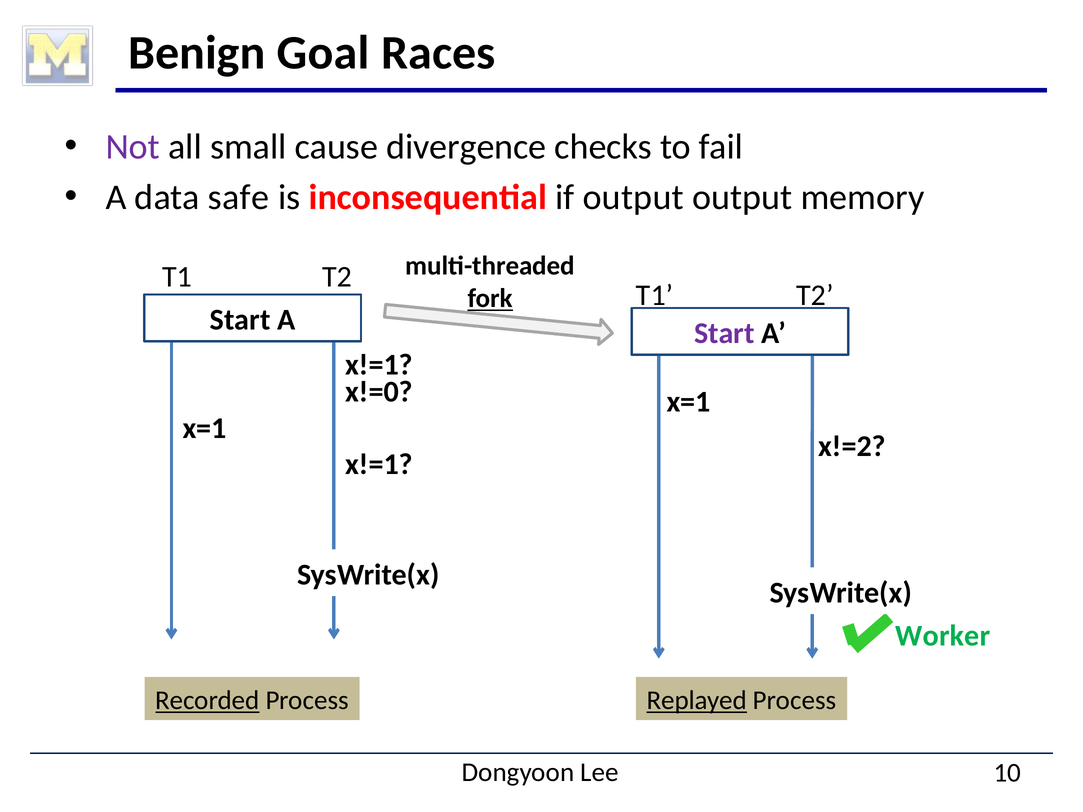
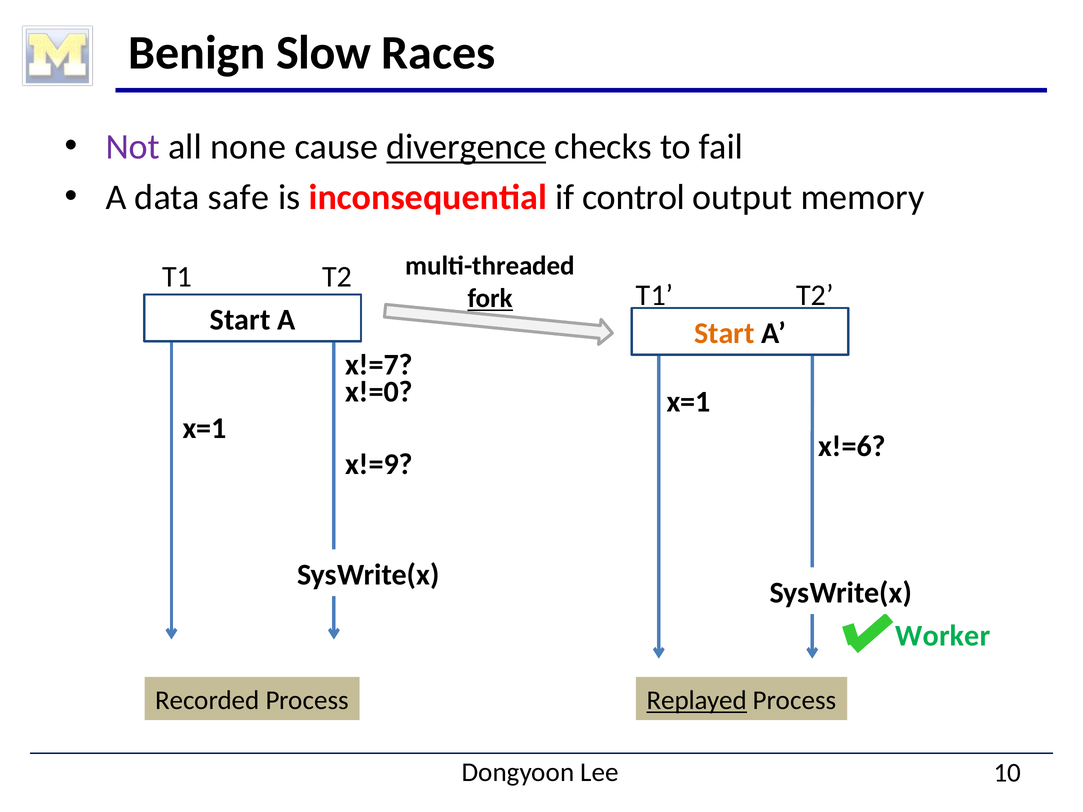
Goal: Goal -> Slow
small: small -> none
divergence underline: none -> present
if output: output -> control
Start at (724, 334) colour: purple -> orange
x!=1 at (379, 365): x!=1 -> x!=7
x!=2: x!=2 -> x!=6
x!=1 at (379, 464): x!=1 -> x!=9
Recorded underline: present -> none
